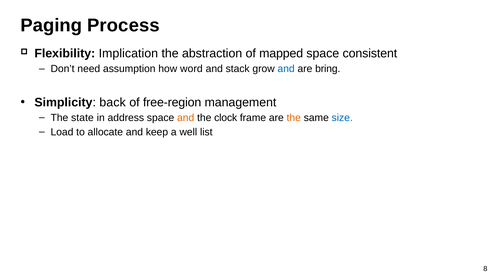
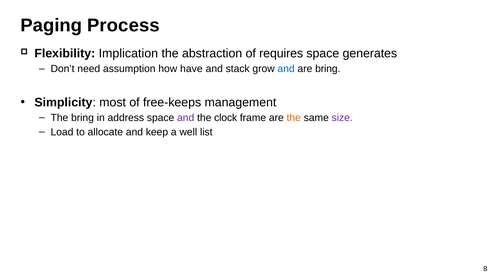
mapped: mapped -> requires
consistent: consistent -> generates
word: word -> have
back: back -> most
free-region: free-region -> free-keeps
The state: state -> bring
and at (186, 118) colour: orange -> purple
size colour: blue -> purple
